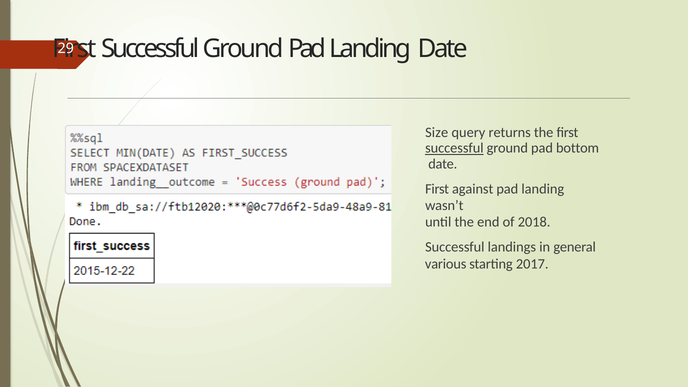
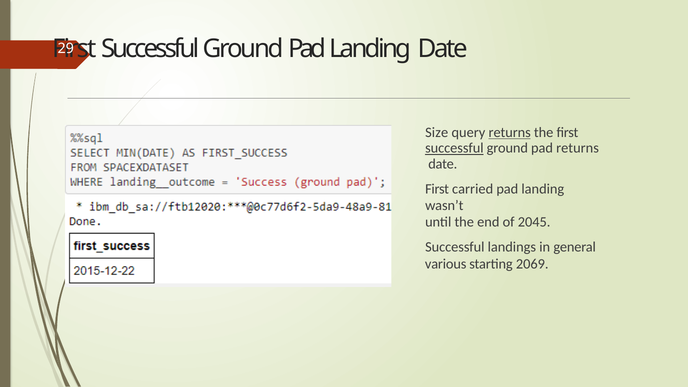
returns at (510, 133) underline: none -> present
pad bottom: bottom -> returns
against: against -> carried
2018: 2018 -> 2045
2017: 2017 -> 2069
